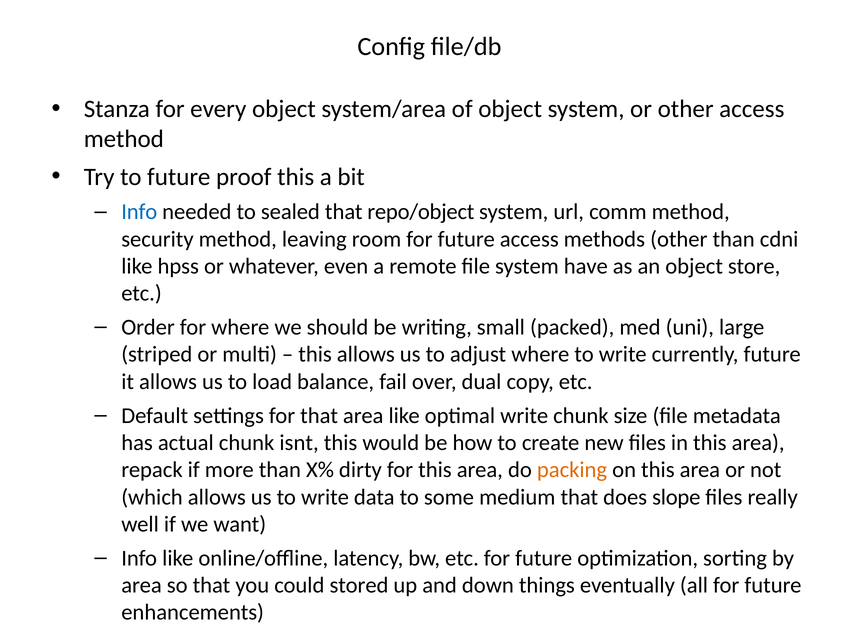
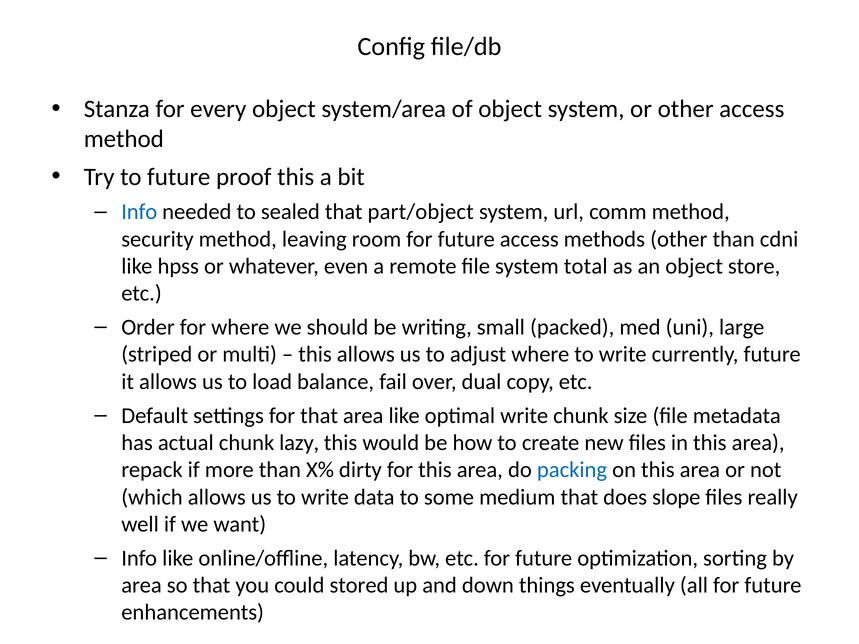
repo/object: repo/object -> part/object
have: have -> total
isnt: isnt -> lazy
packing colour: orange -> blue
